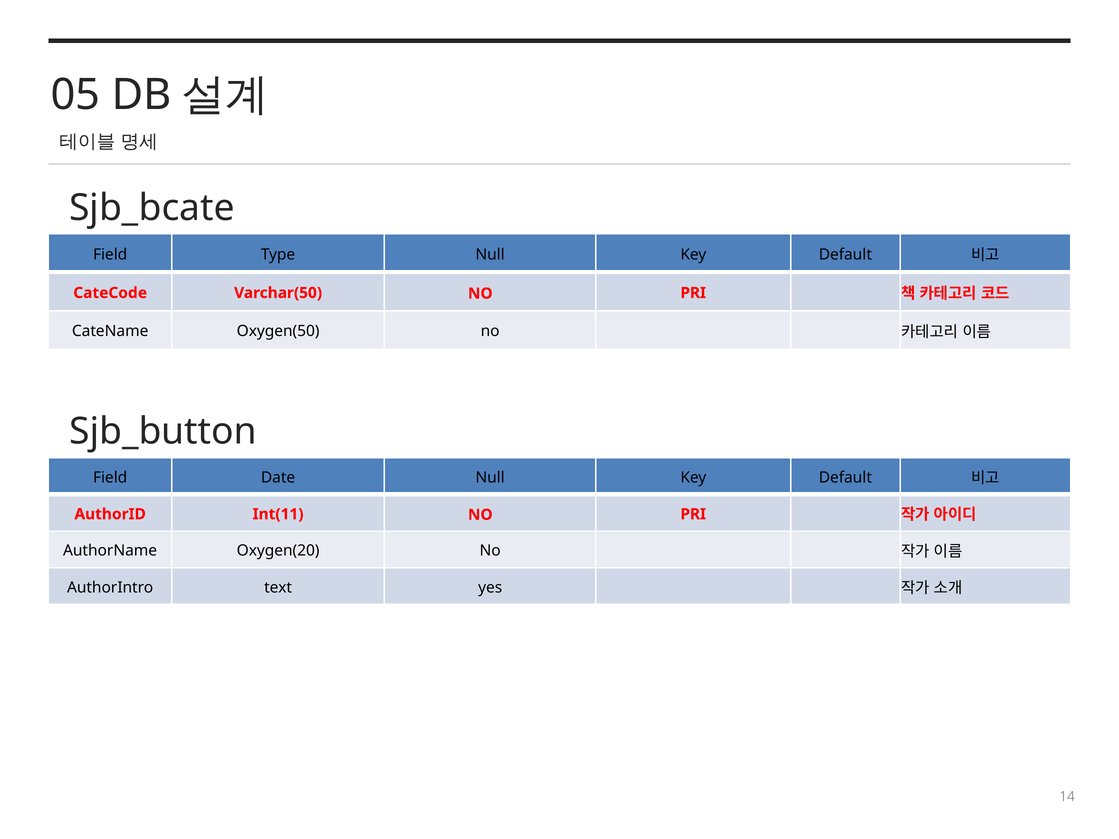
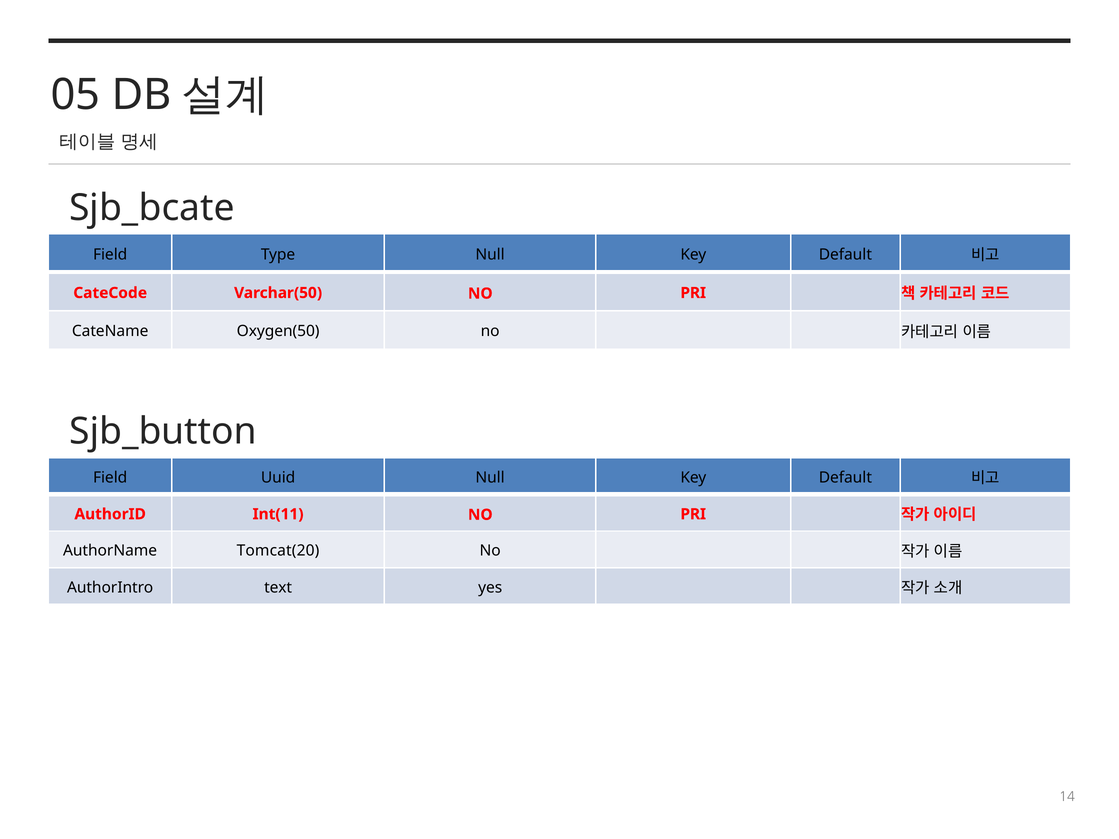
Date: Date -> Uuid
Oxygen(20: Oxygen(20 -> Tomcat(20
